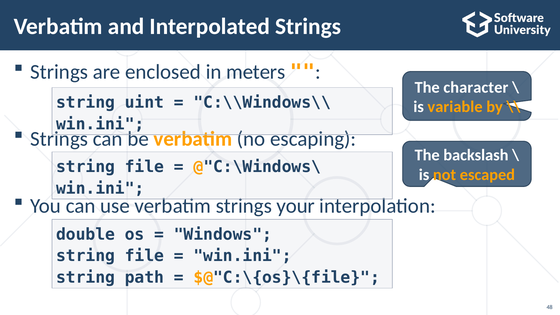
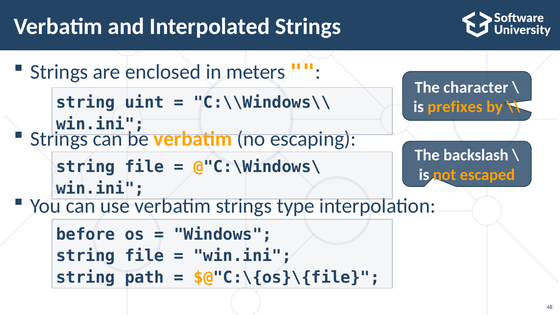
variable: variable -> prefixes
your: your -> type
double: double -> before
